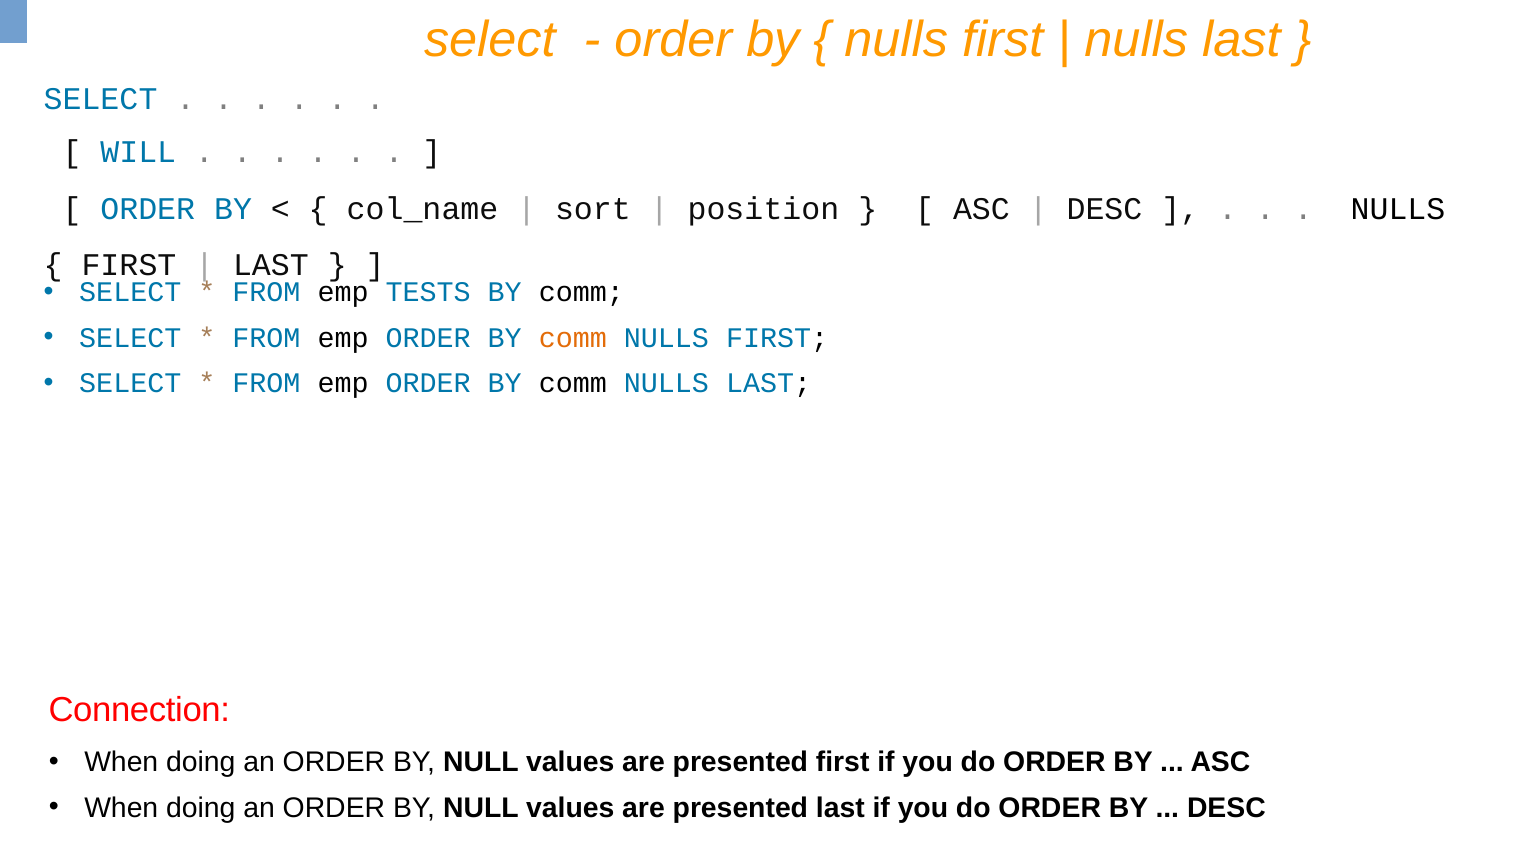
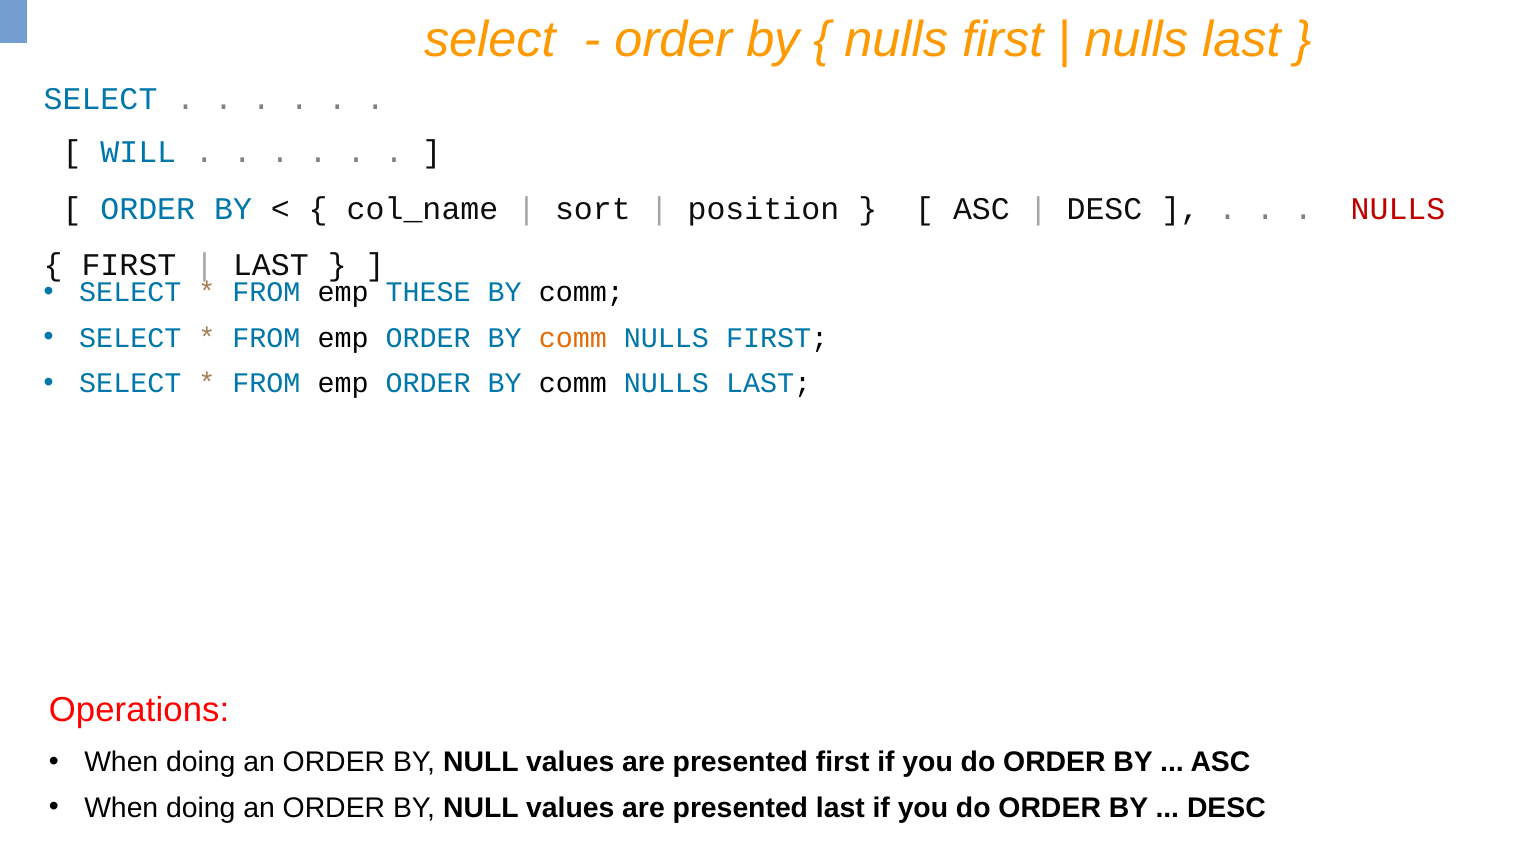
NULLS at (1398, 209) colour: black -> red
TESTS: TESTS -> THESE
Connection: Connection -> Operations
